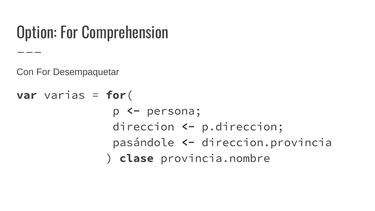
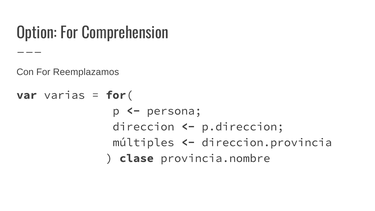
Desempaquetar: Desempaquetar -> Reemplazamos
pasándole: pasándole -> múltiples
